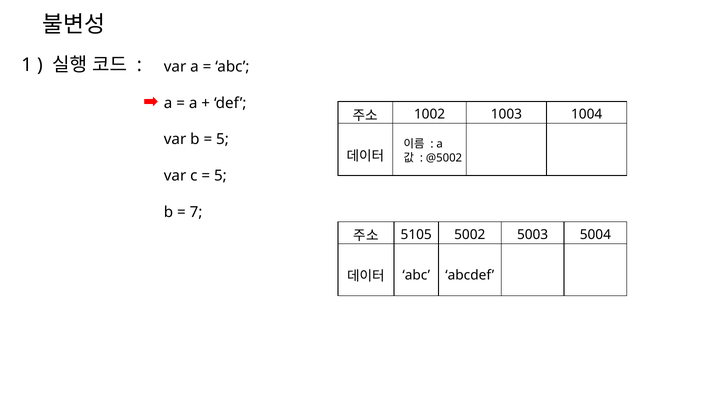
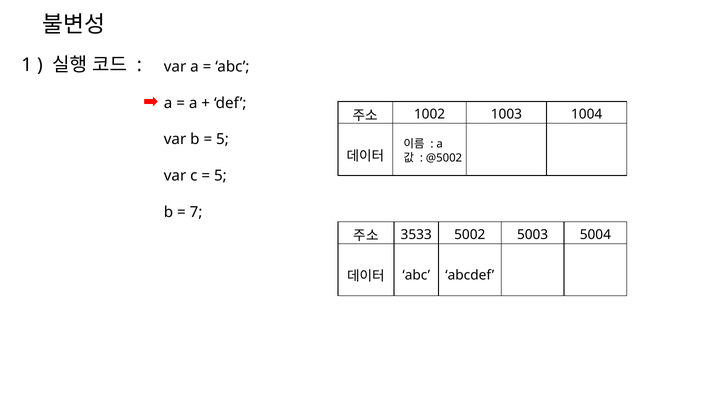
5105: 5105 -> 3533
